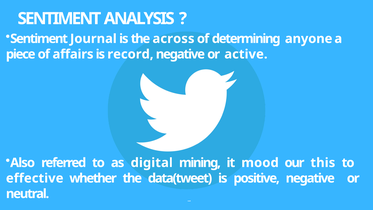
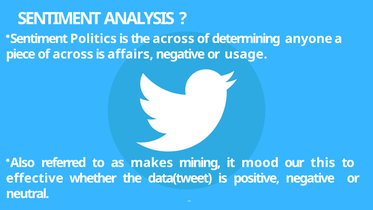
Journal: Journal -> Politics
of affairs: affairs -> across
record: record -> affairs
active: active -> usage
digital: digital -> makes
